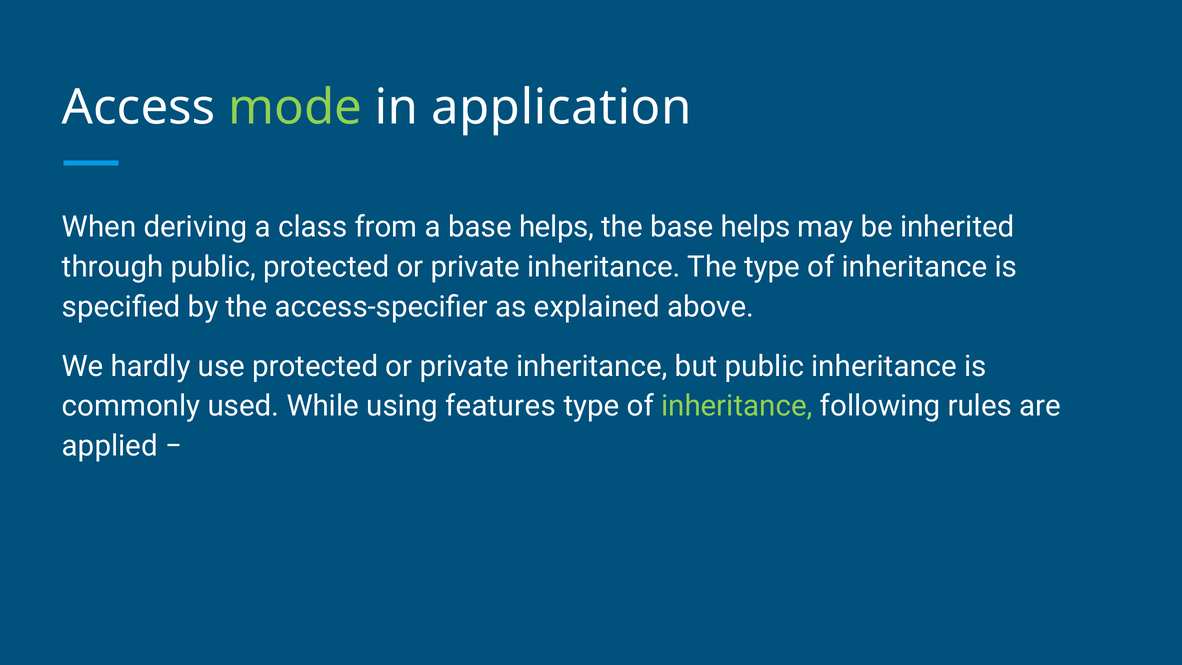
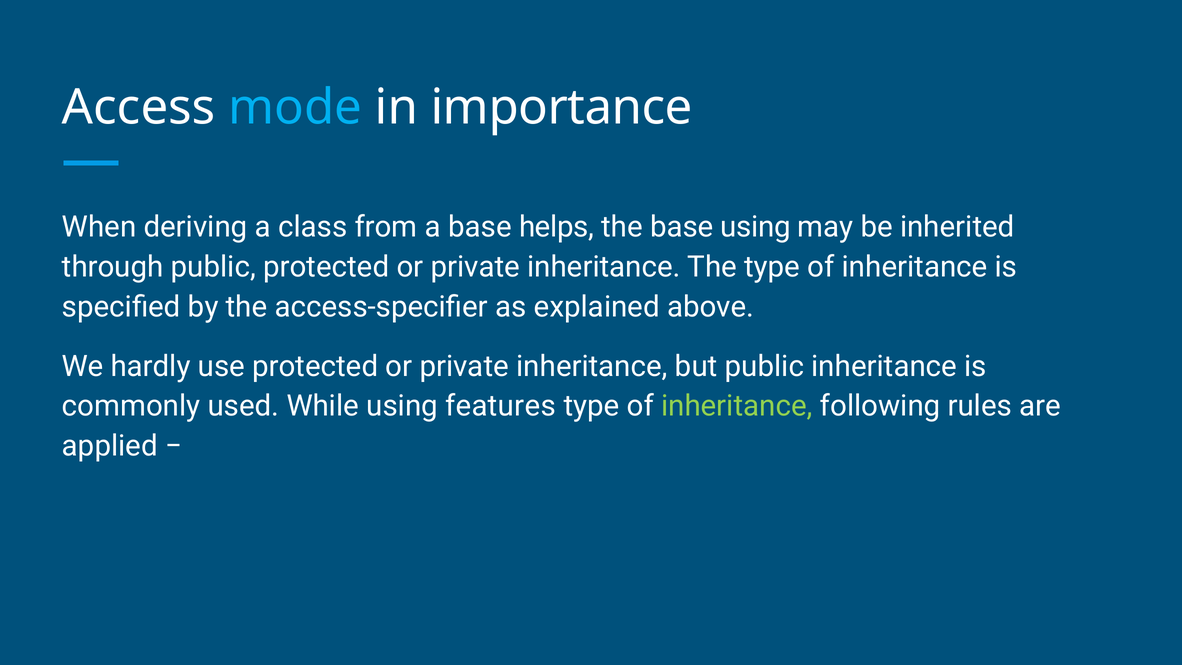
mode colour: light green -> light blue
application: application -> importance
the base helps: helps -> using
